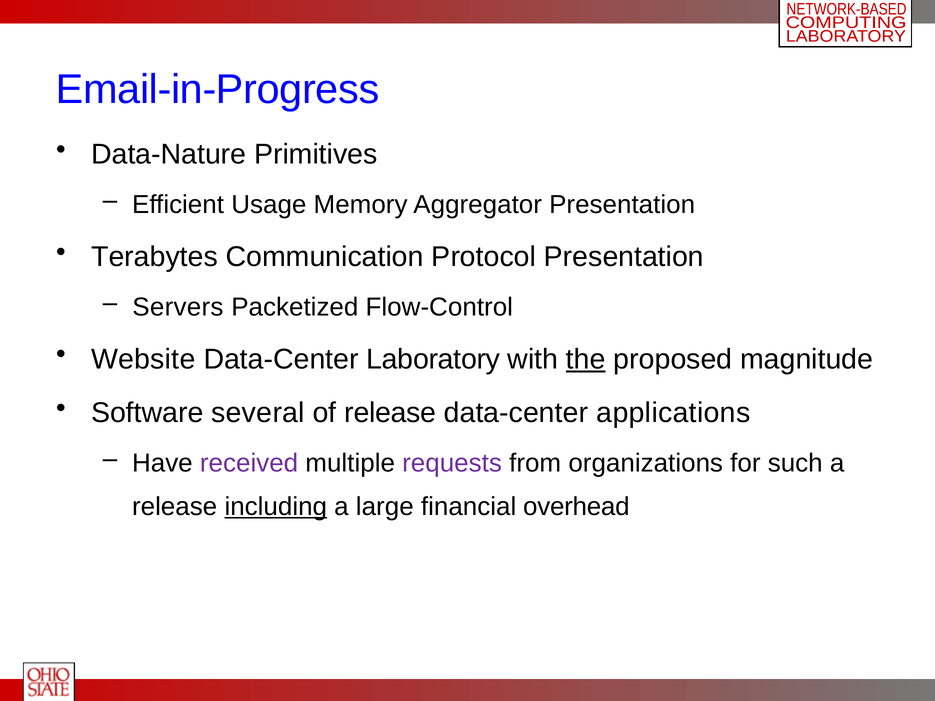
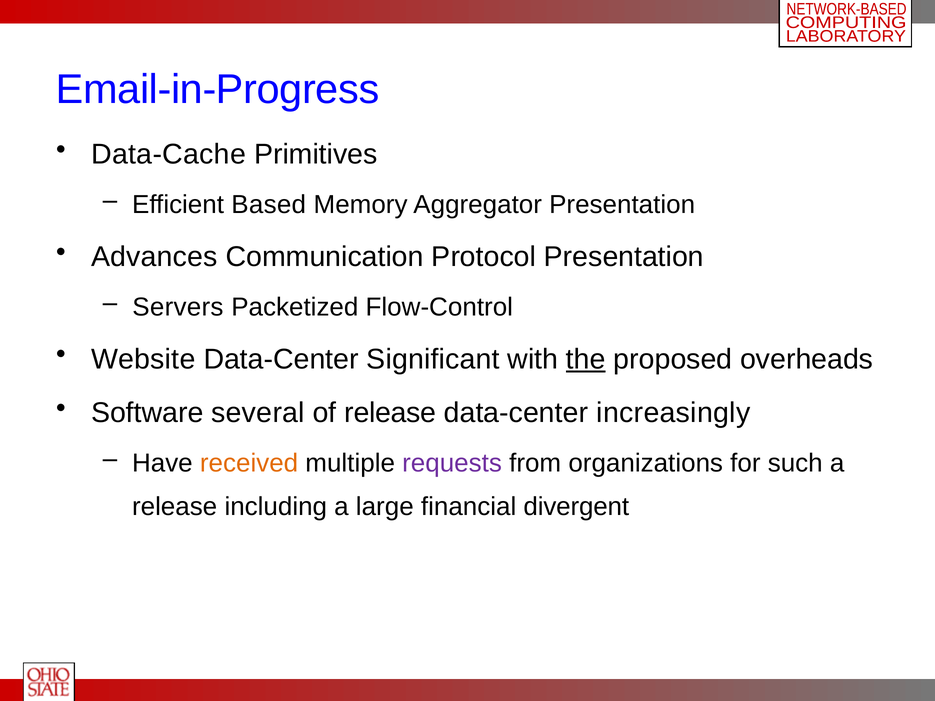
Data-Nature: Data-Nature -> Data-Cache
Usage: Usage -> Based
Terabytes: Terabytes -> Advances
Laboratory: Laboratory -> Significant
magnitude: magnitude -> overheads
applications: applications -> increasingly
received colour: purple -> orange
including underline: present -> none
overhead: overhead -> divergent
